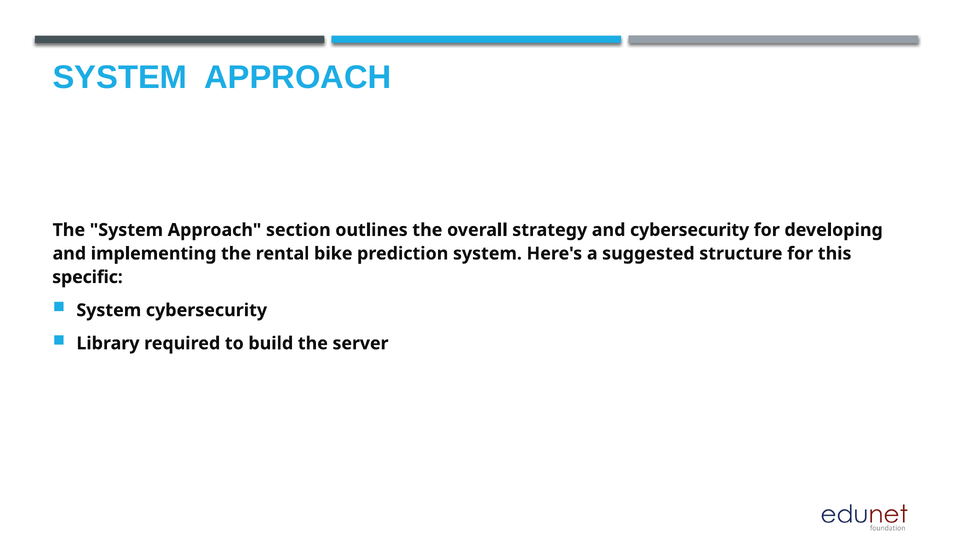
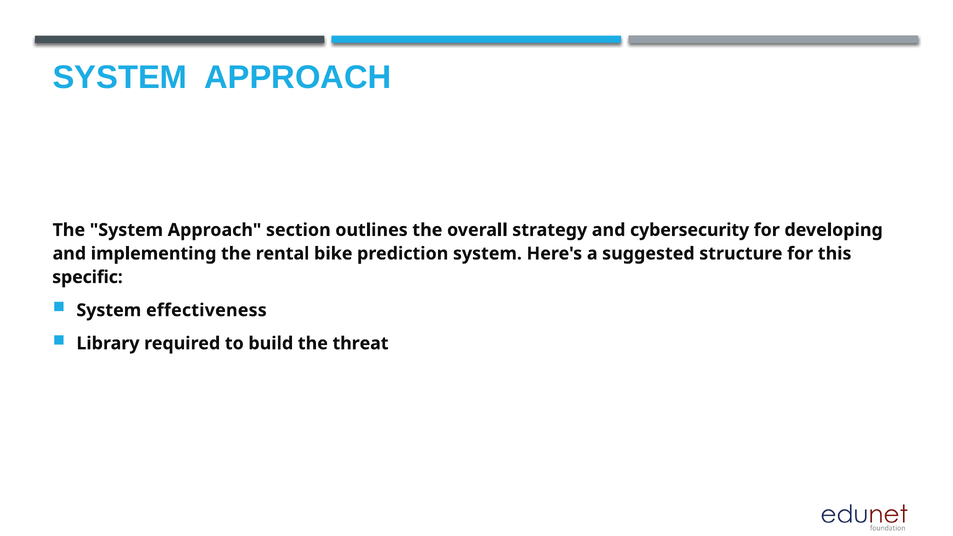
System cybersecurity: cybersecurity -> effectiveness
server: server -> threat
